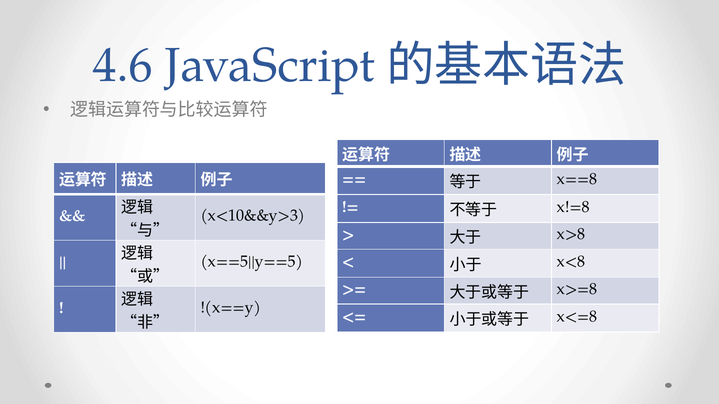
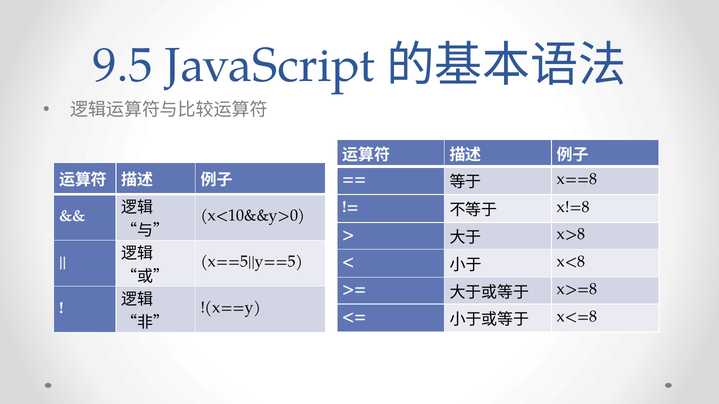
4.6: 4.6 -> 9.5
x<10&&y>3: x<10&&y>3 -> x<10&&y>0
